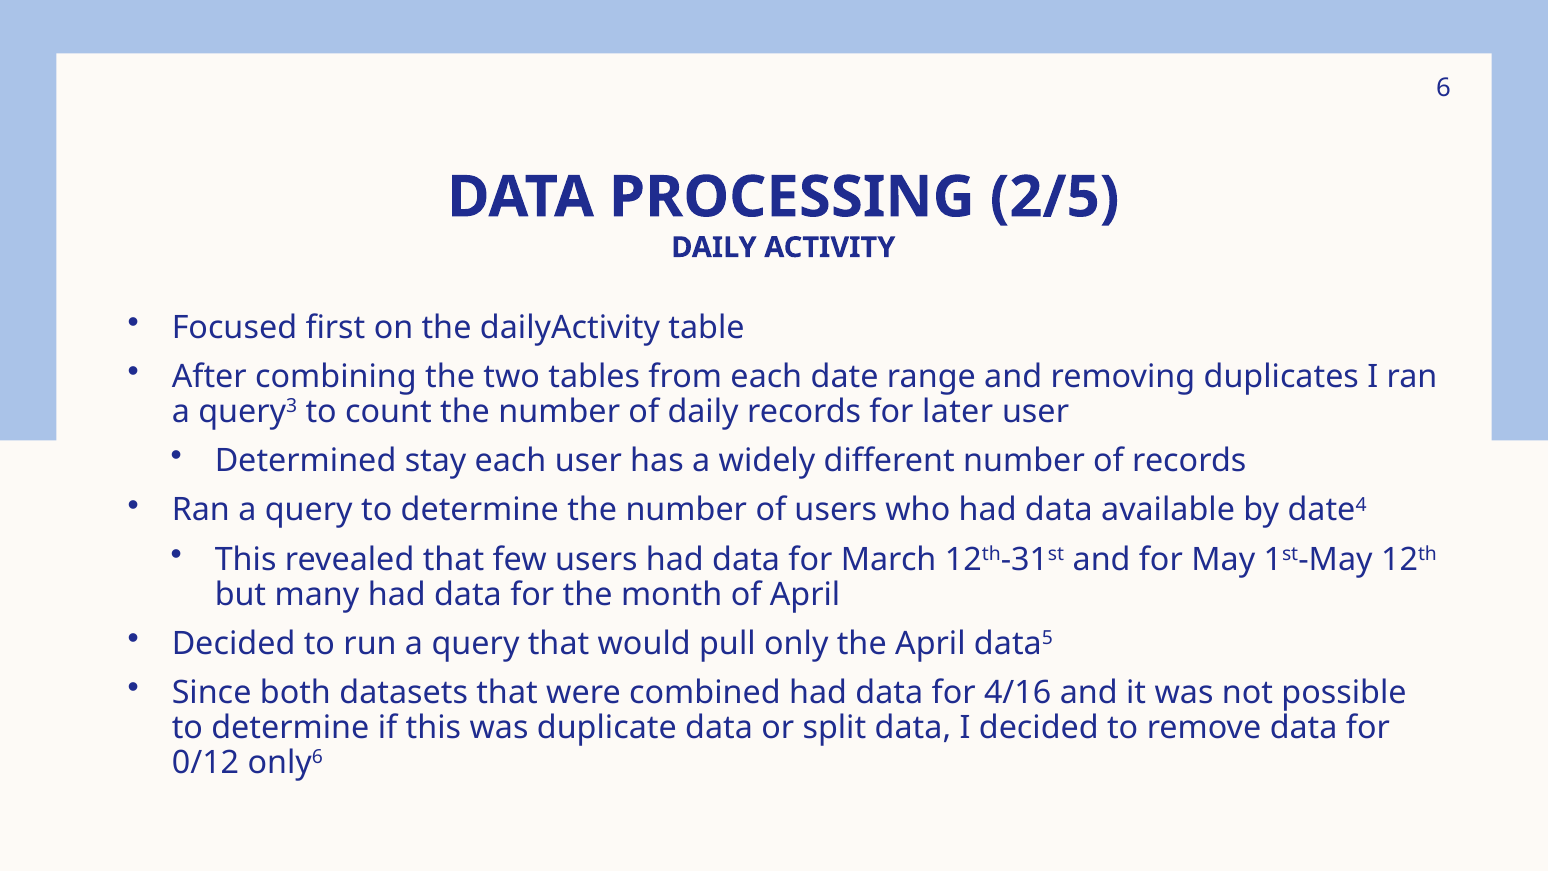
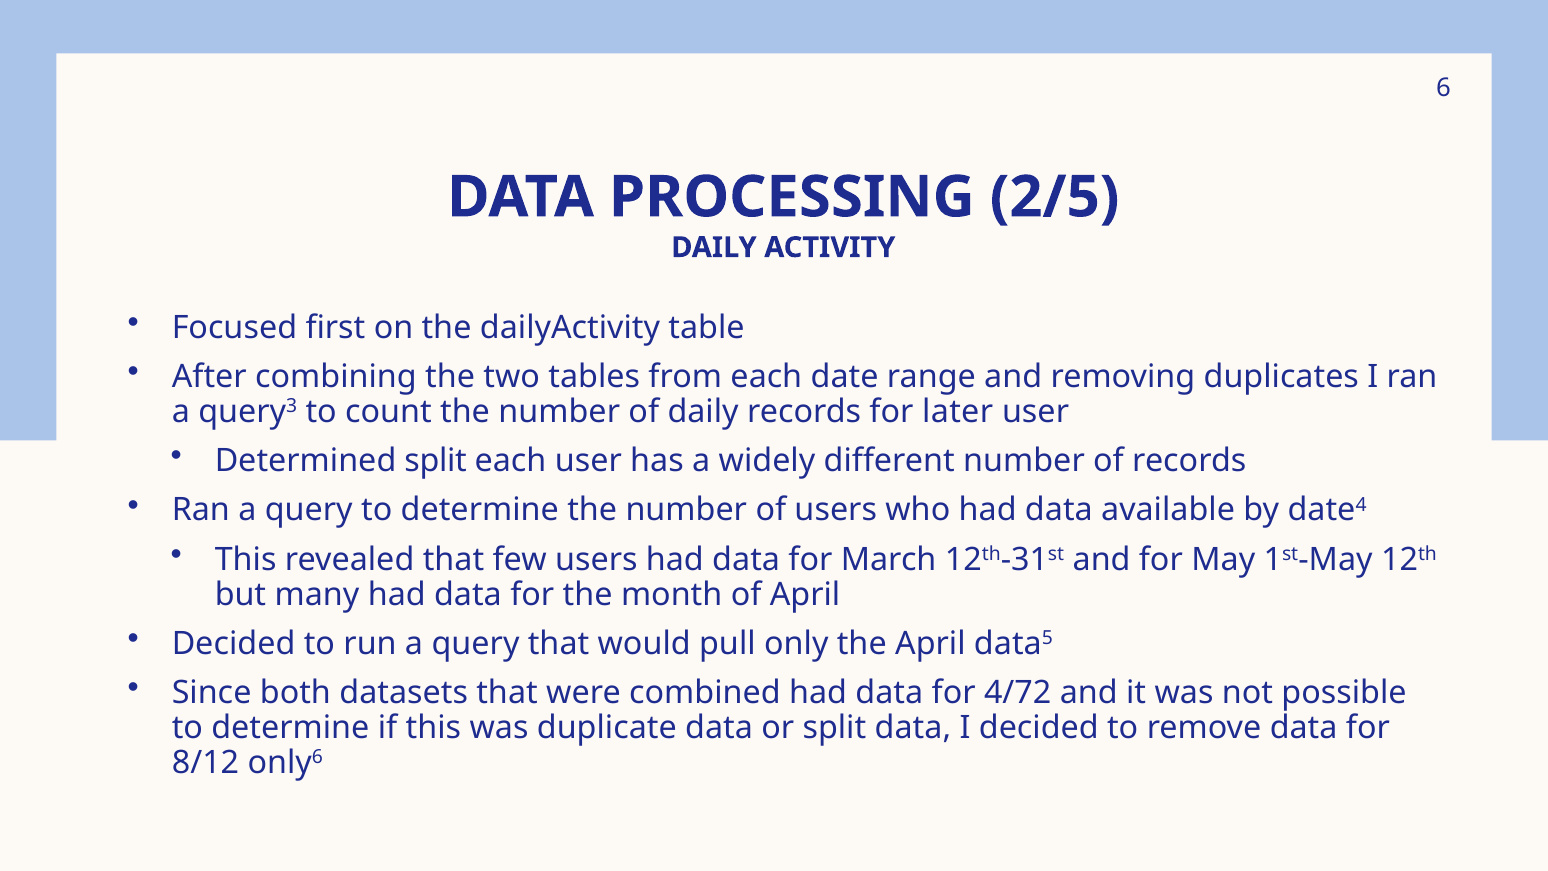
Determined stay: stay -> split
4/16: 4/16 -> 4/72
0/12: 0/12 -> 8/12
